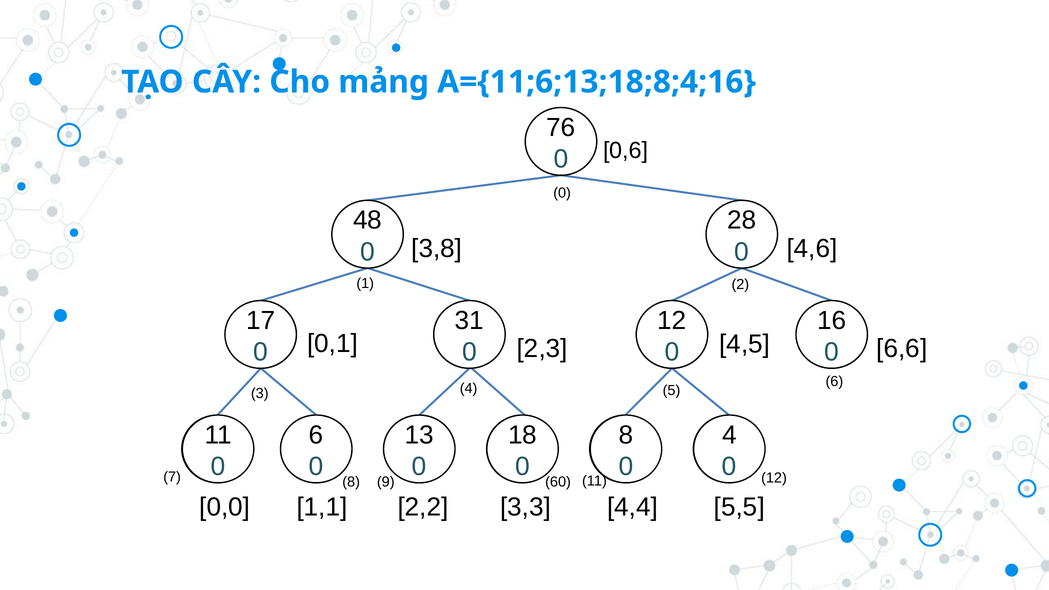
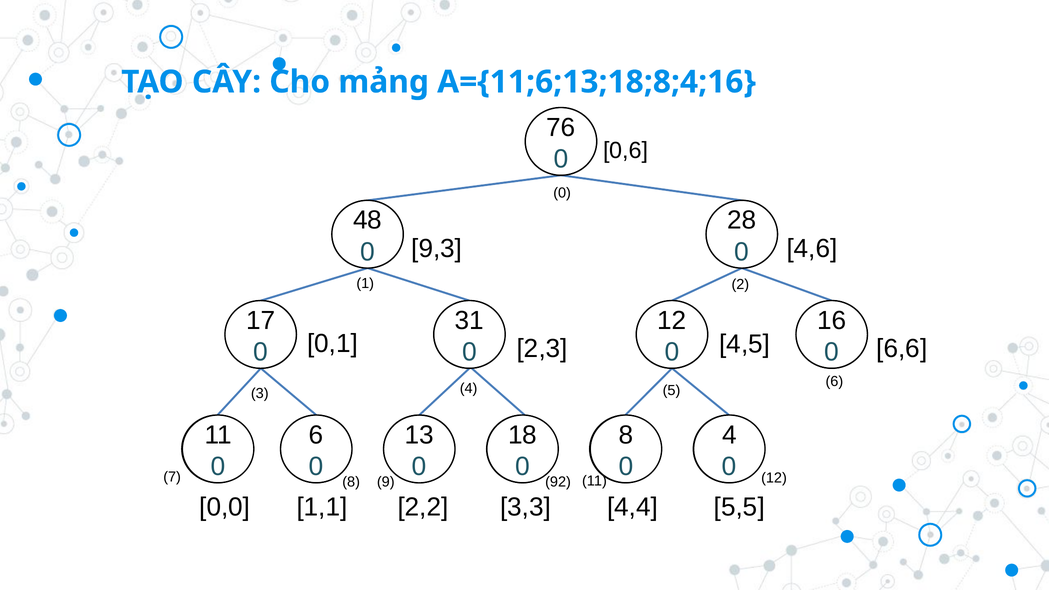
3,8: 3,8 -> 9,3
60: 60 -> 92
